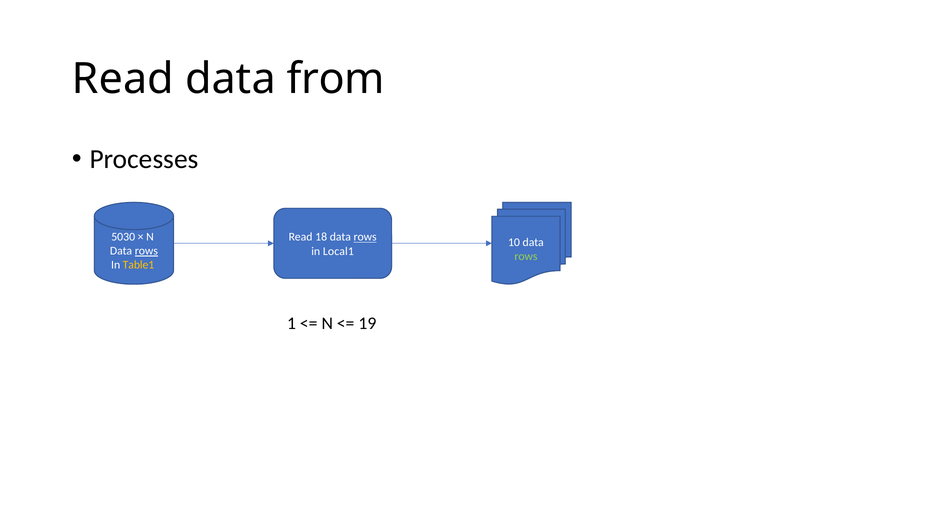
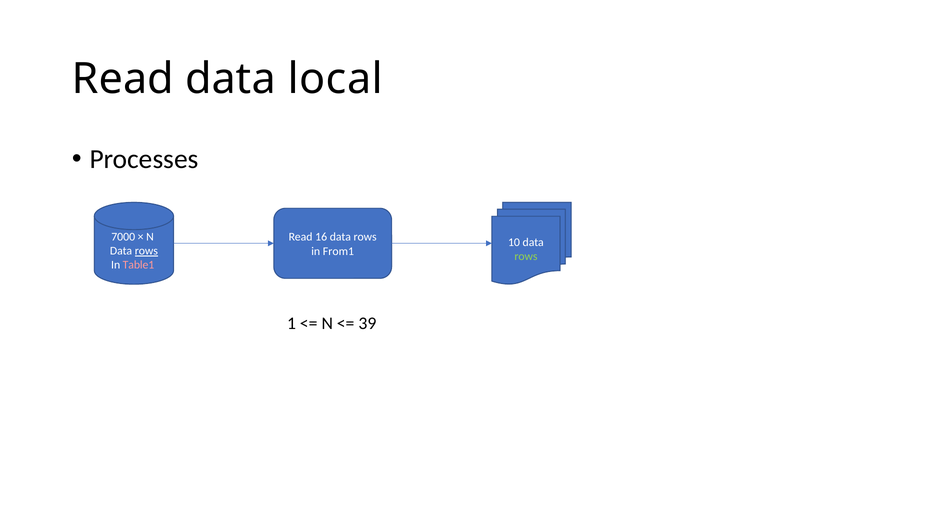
from: from -> local
5030: 5030 -> 7000
18: 18 -> 16
rows at (365, 237) underline: present -> none
Local1: Local1 -> From1
Table1 colour: yellow -> pink
19: 19 -> 39
